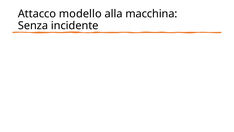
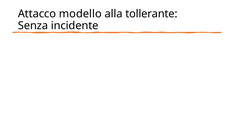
macchina: macchina -> tollerante
